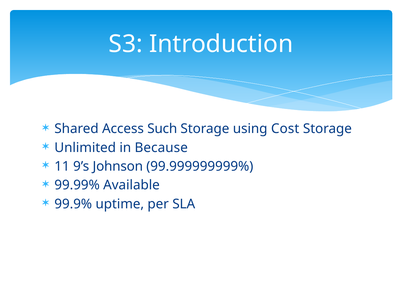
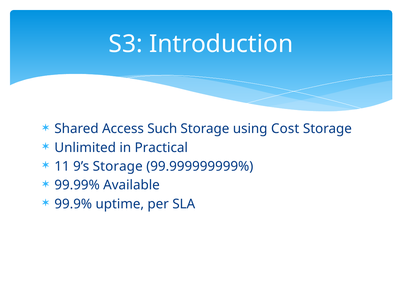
Because: Because -> Practical
9’s Johnson: Johnson -> Storage
